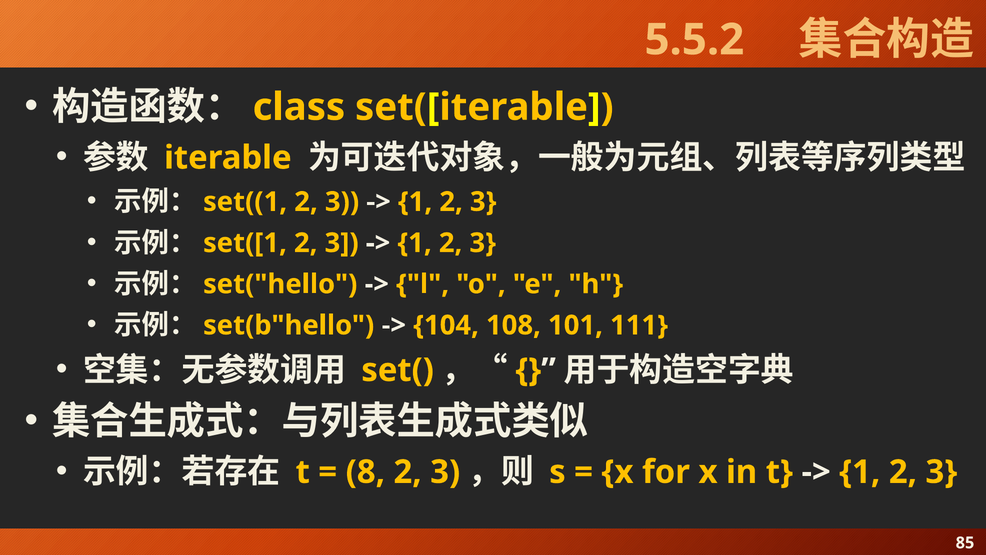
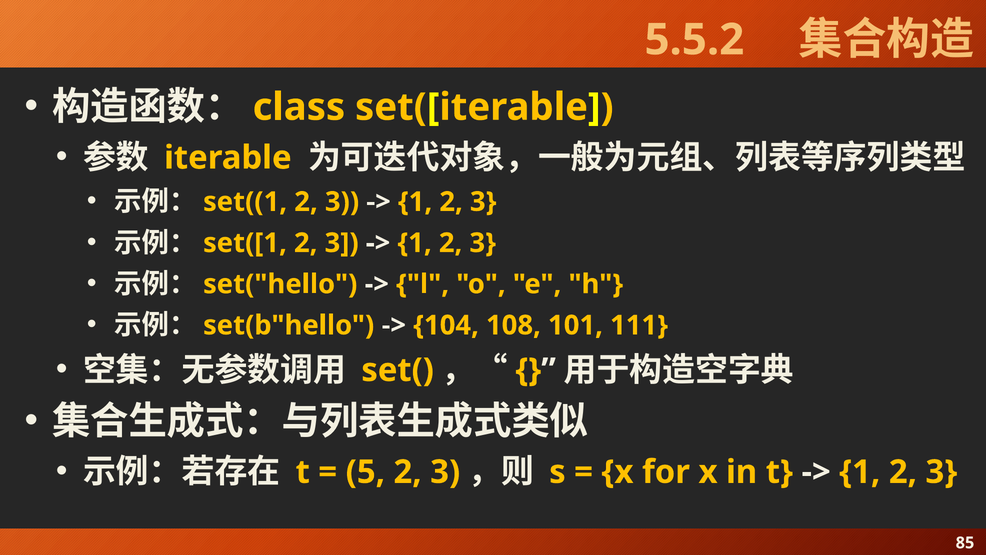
8: 8 -> 5
